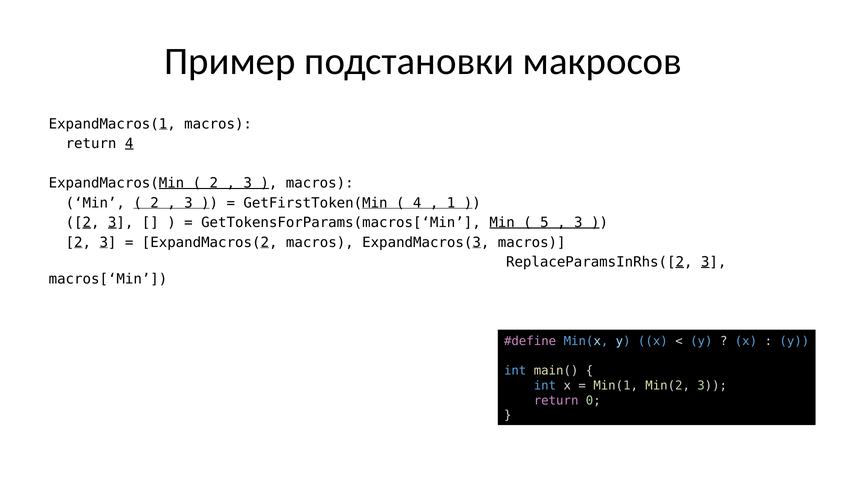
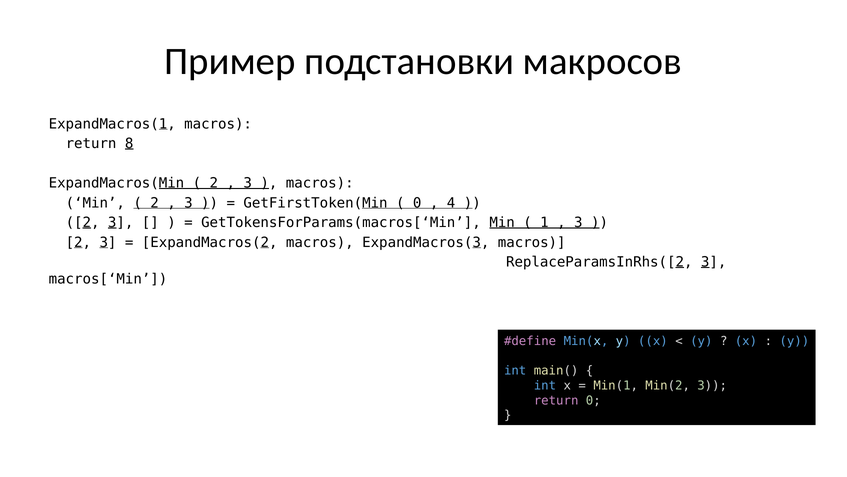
return 4: 4 -> 8
4 at (417, 203): 4 -> 0
1: 1 -> 4
5: 5 -> 1
